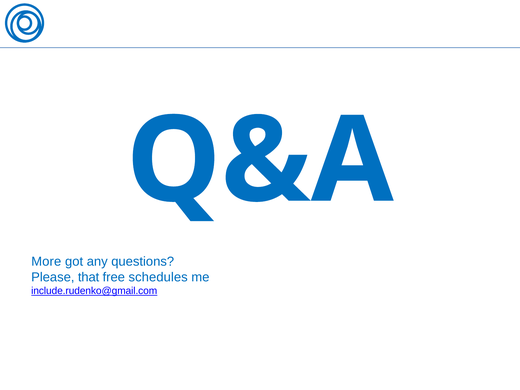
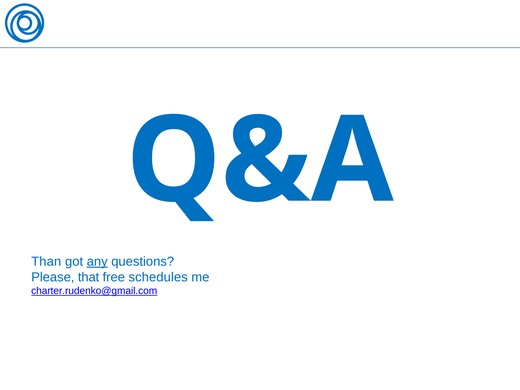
More: More -> Than
any underline: none -> present
include.rudenko@gmail.com: include.rudenko@gmail.com -> charter.rudenko@gmail.com
